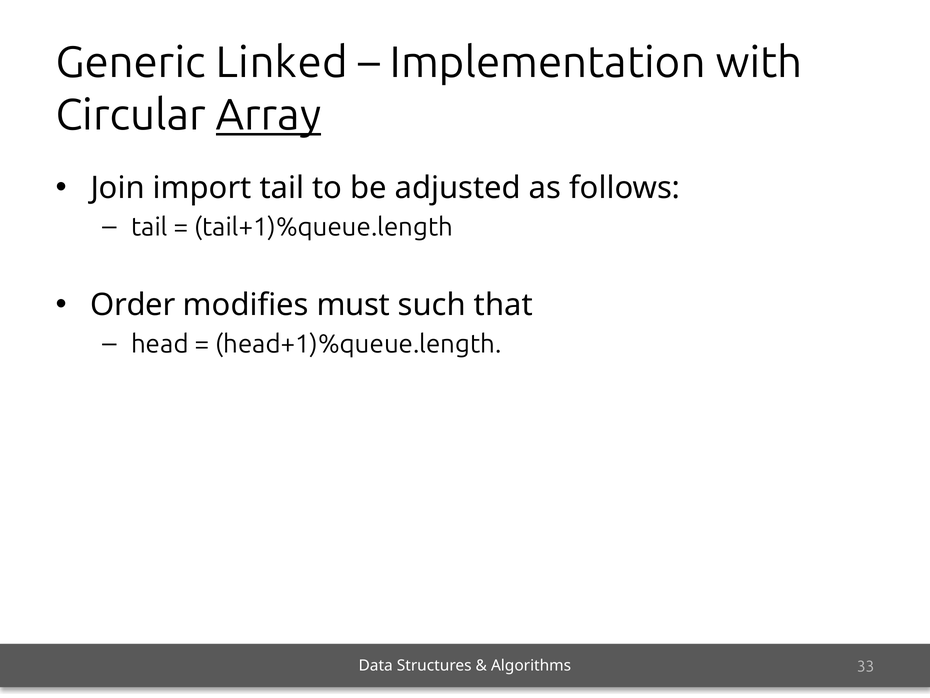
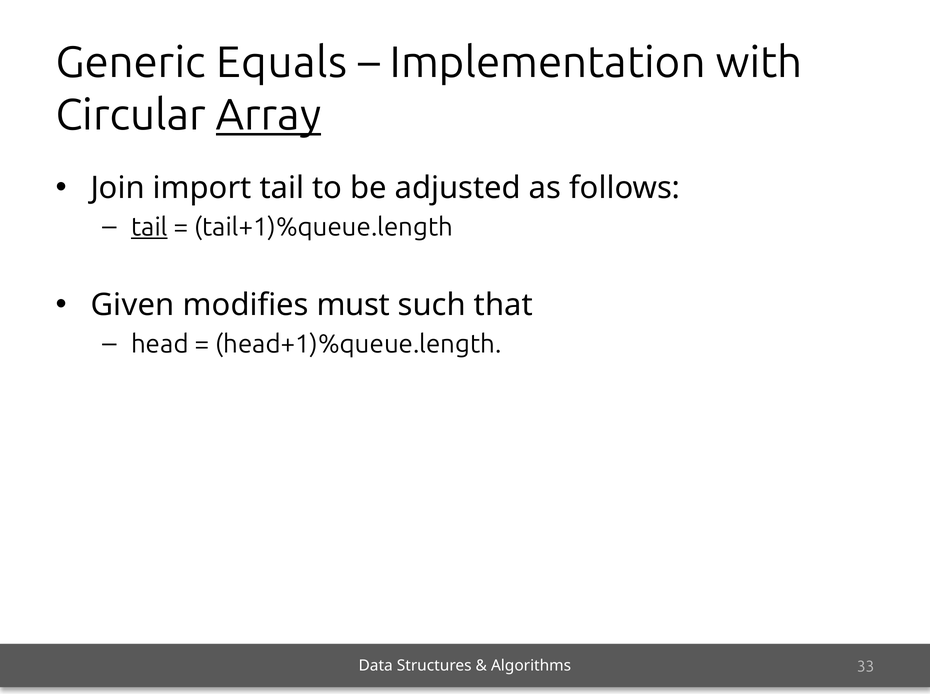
Linked: Linked -> Equals
tail at (149, 227) underline: none -> present
Order: Order -> Given
